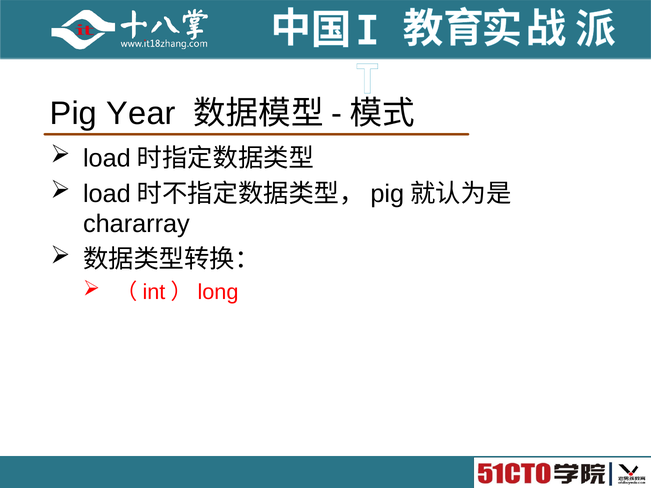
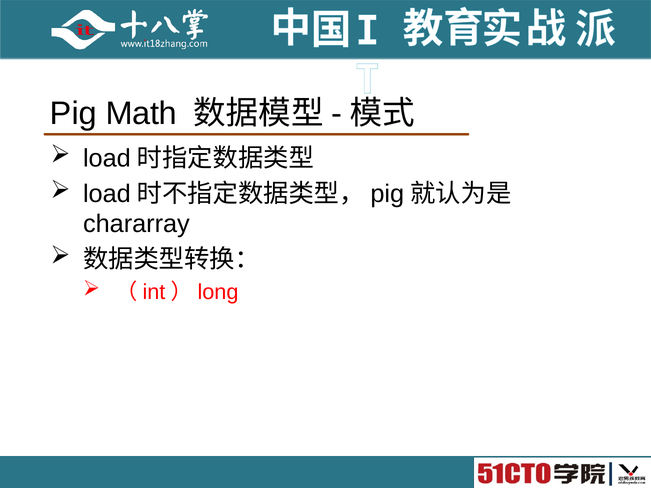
Year: Year -> Math
